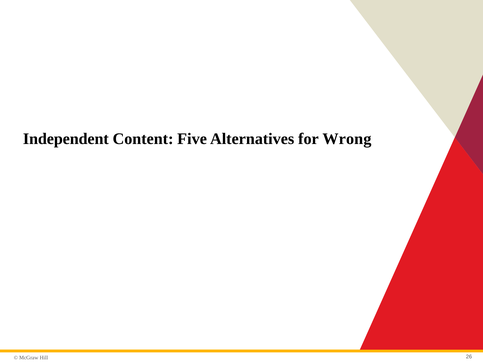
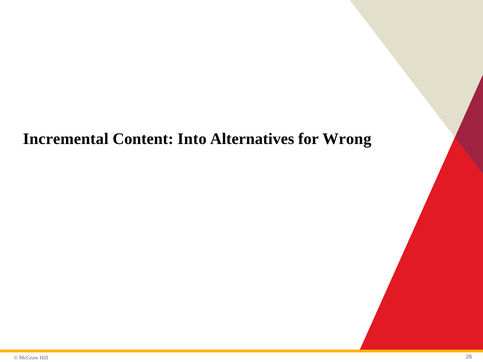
Independent: Independent -> Incremental
Five: Five -> Into
